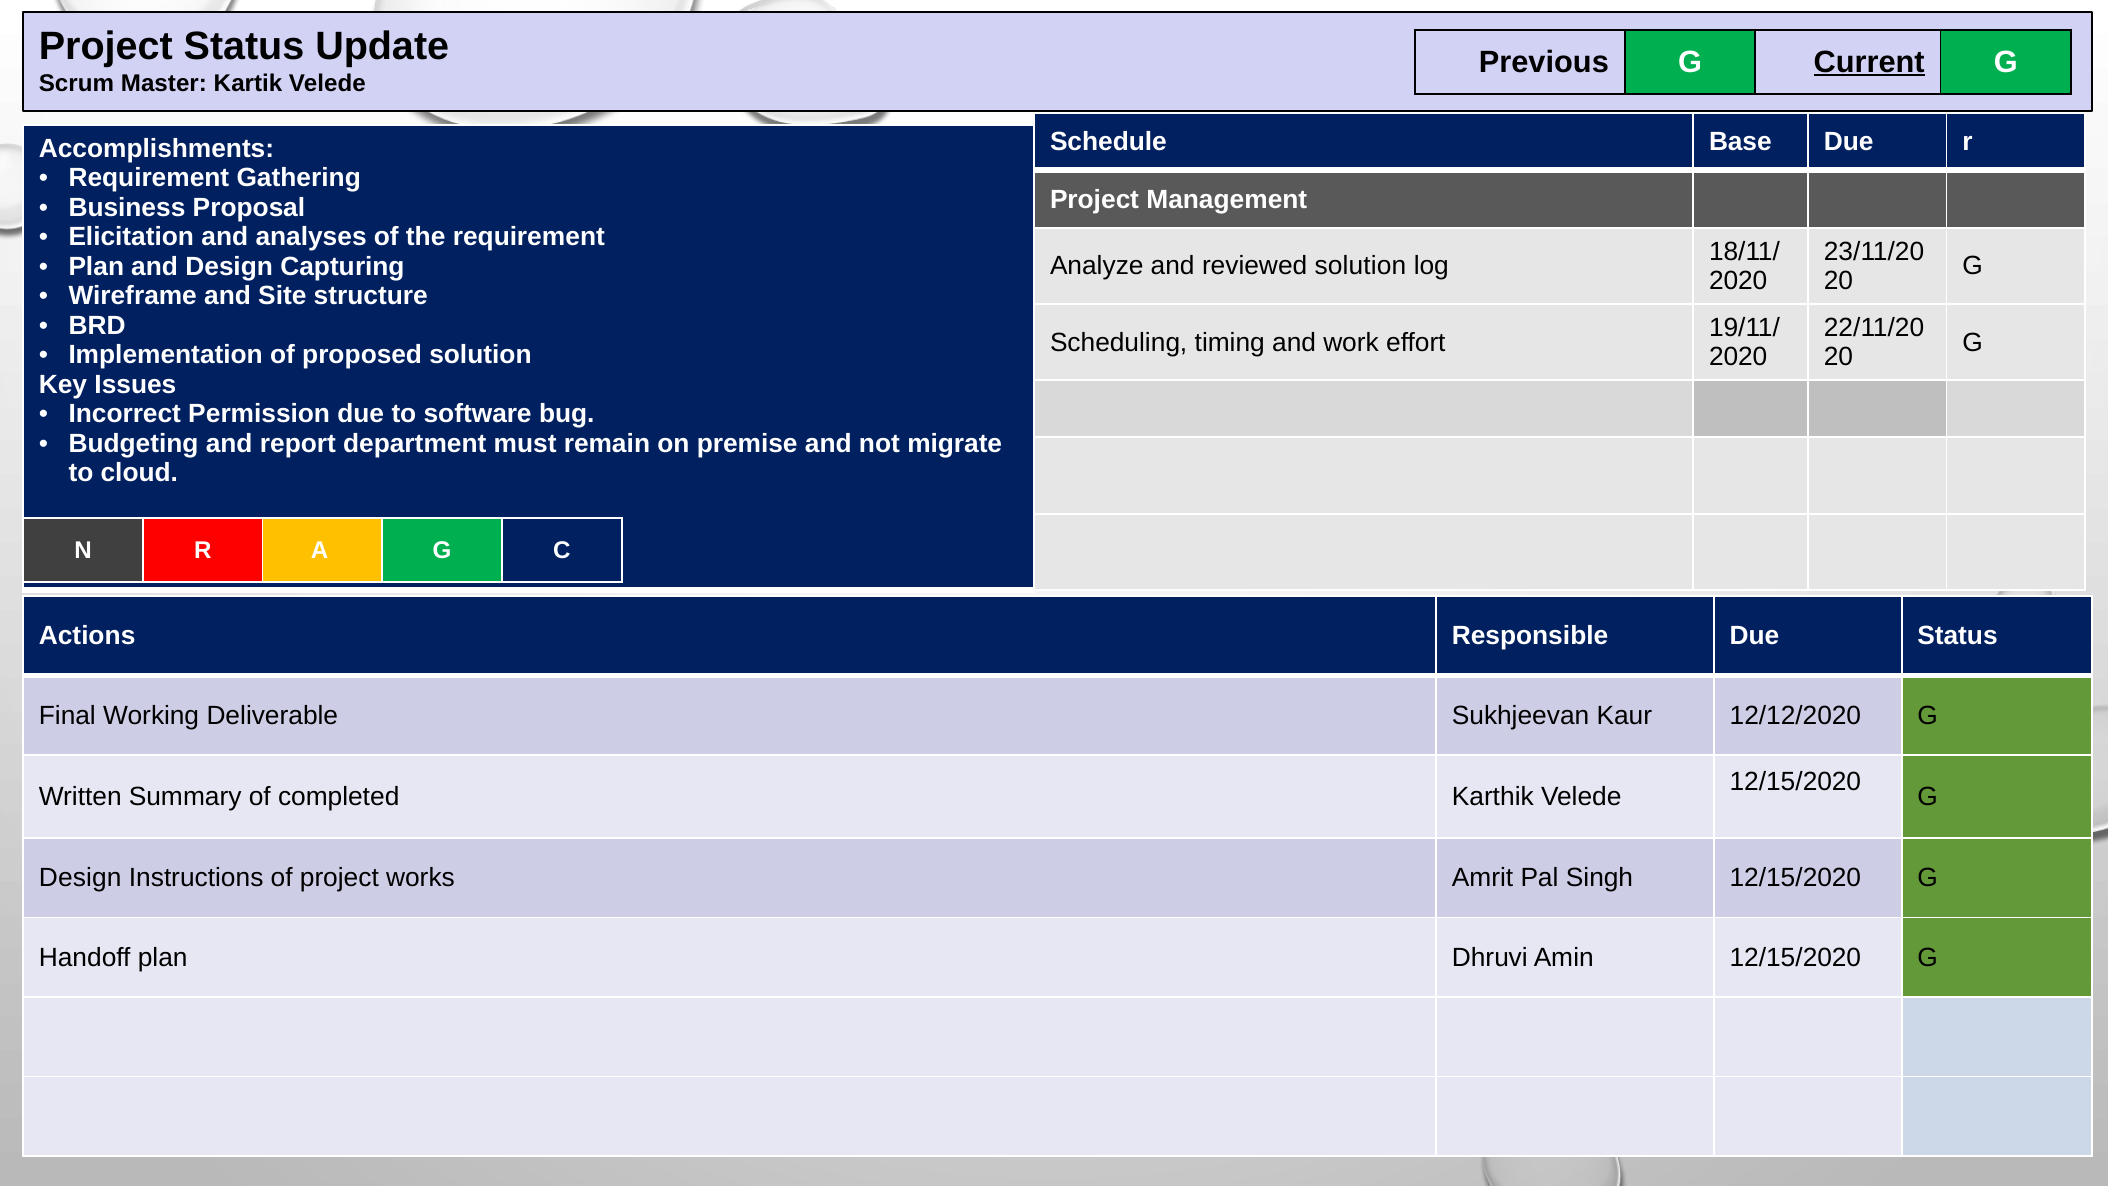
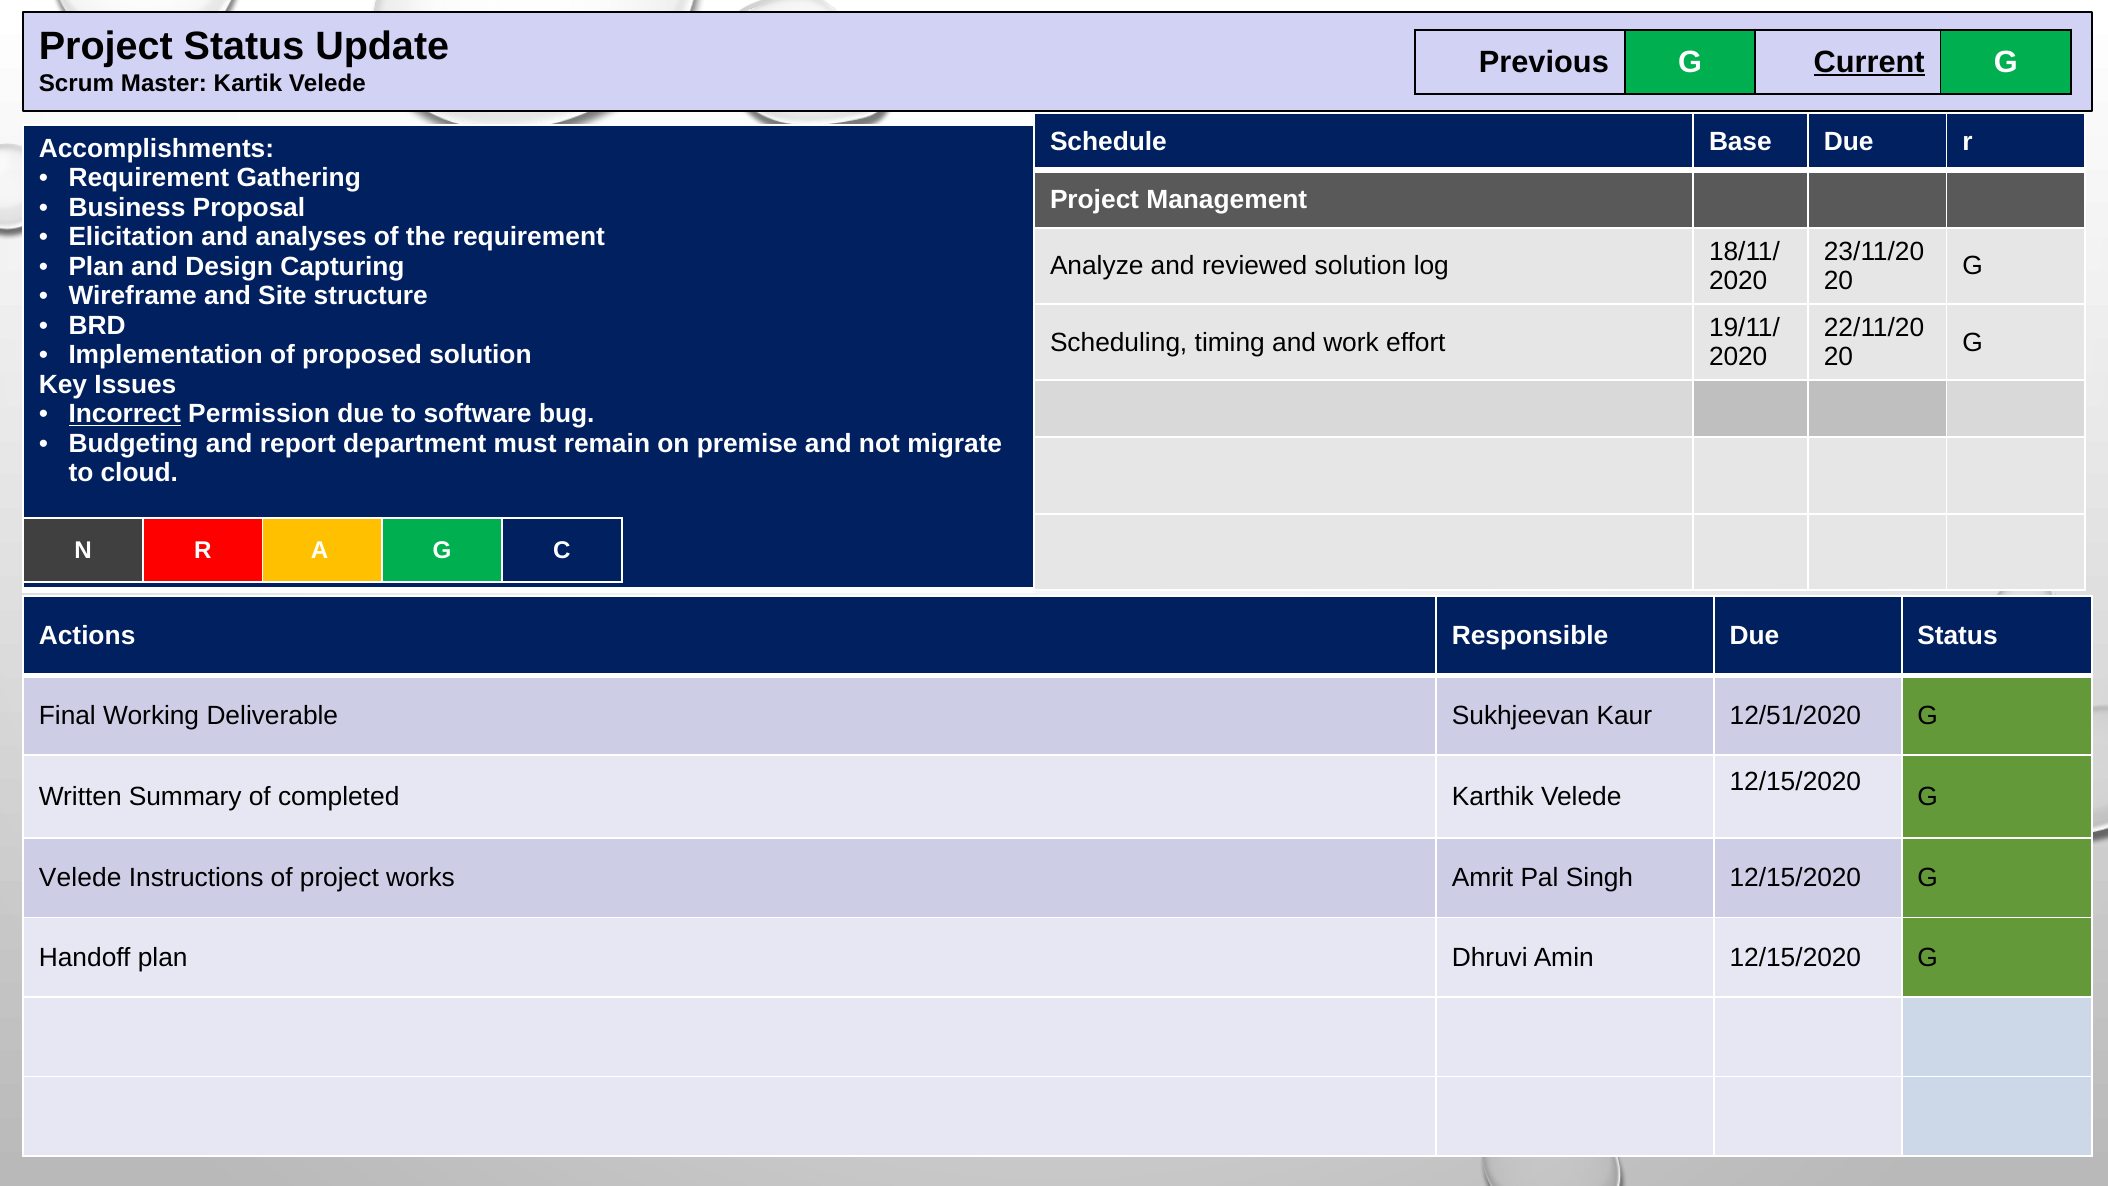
Incorrect underline: none -> present
12/12/2020: 12/12/2020 -> 12/51/2020
Design at (80, 878): Design -> Velede
